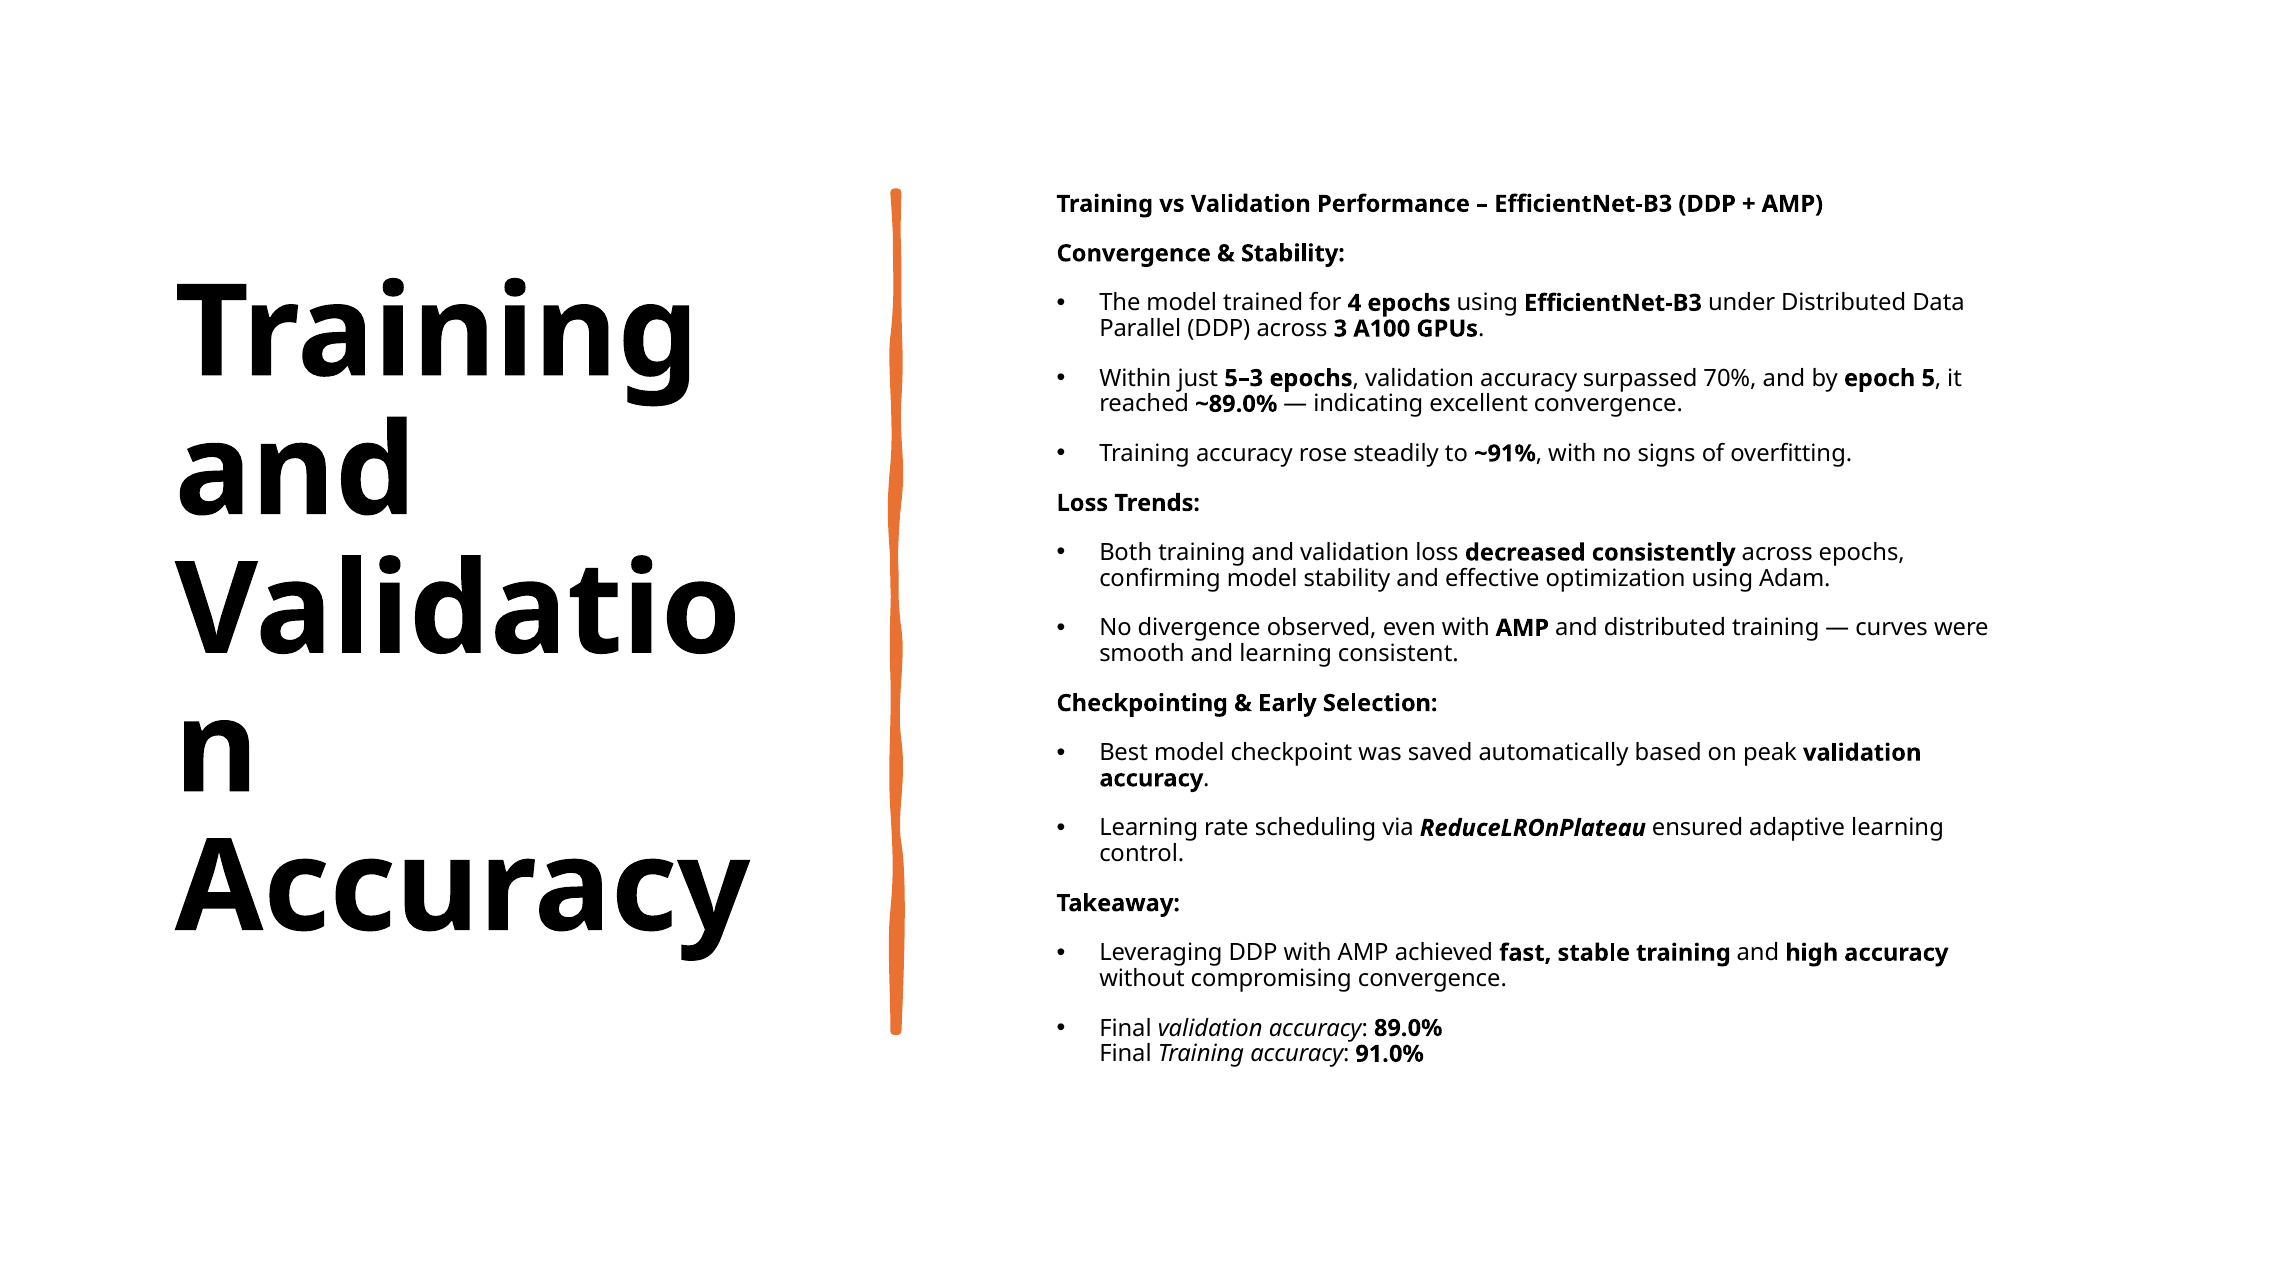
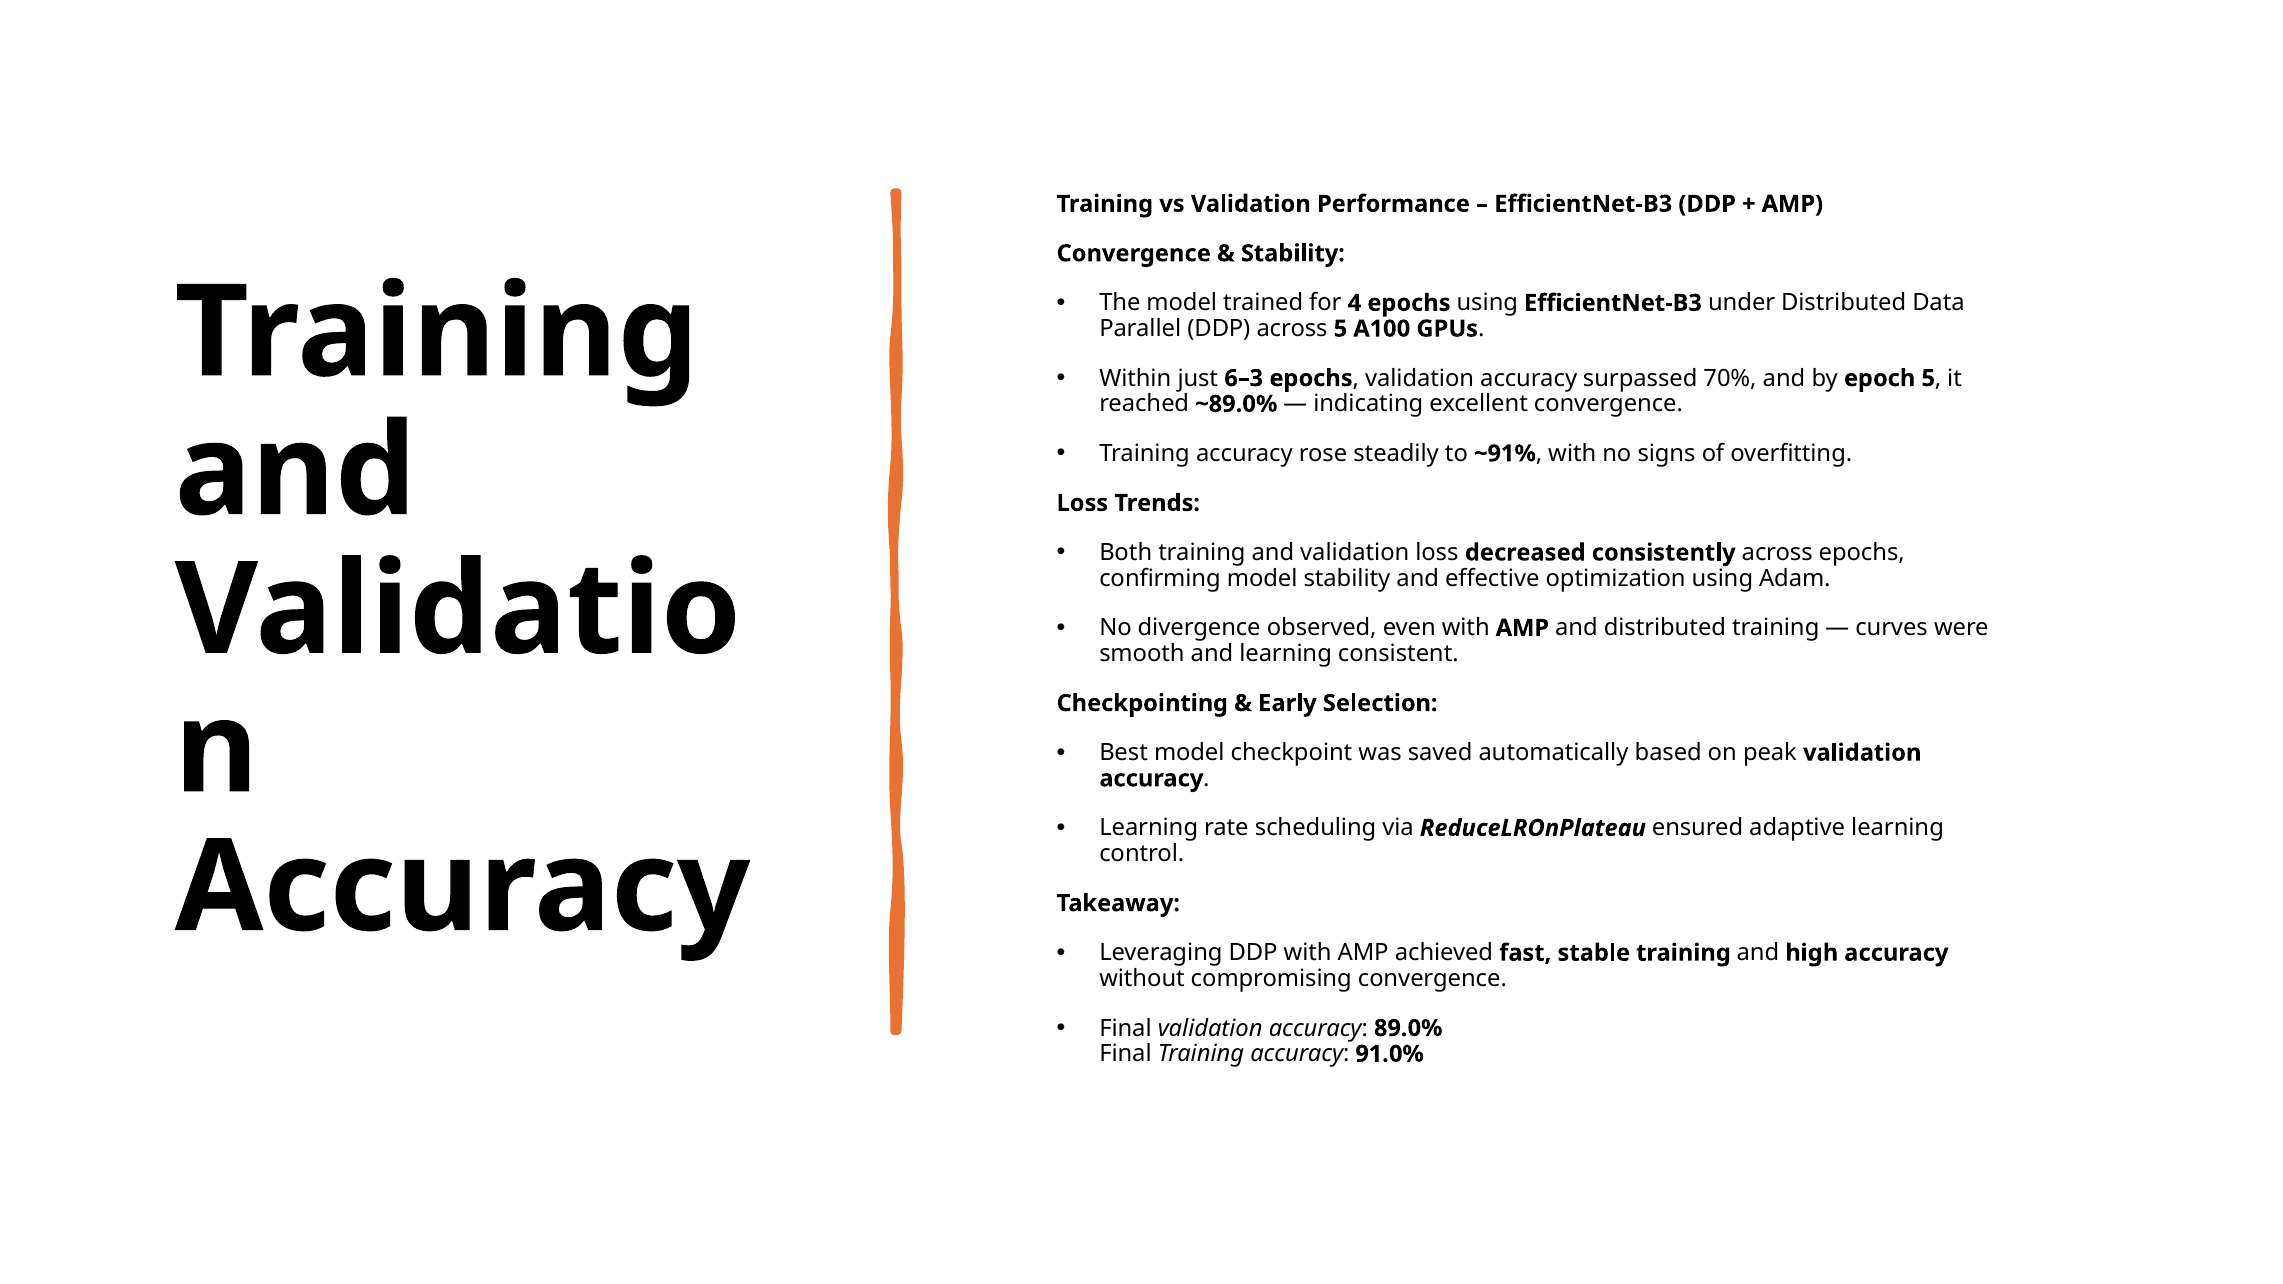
across 3: 3 -> 5
5–3: 5–3 -> 6–3
